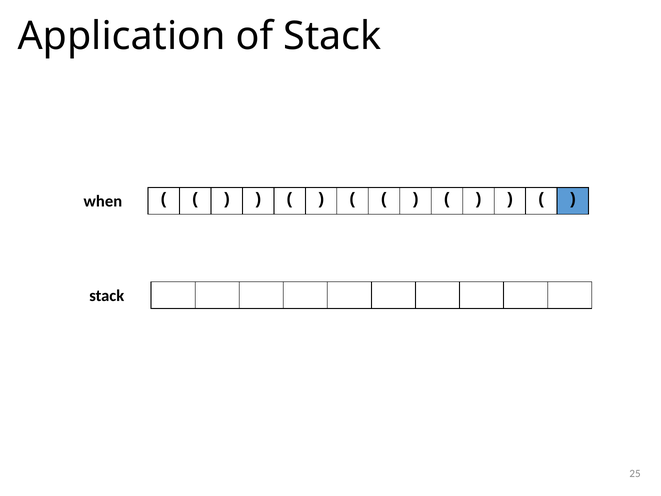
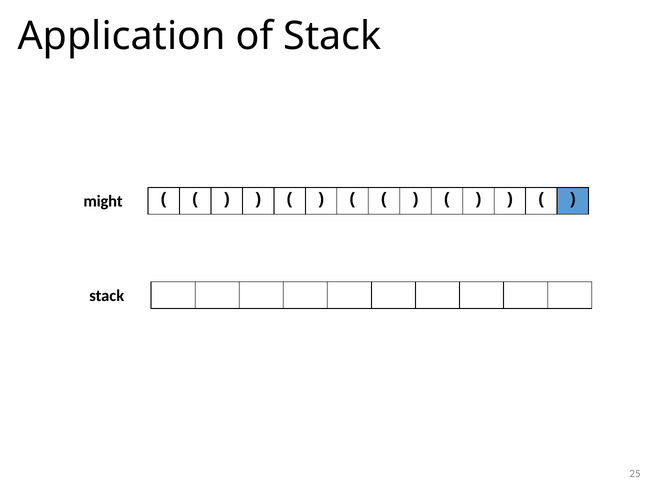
when: when -> might
